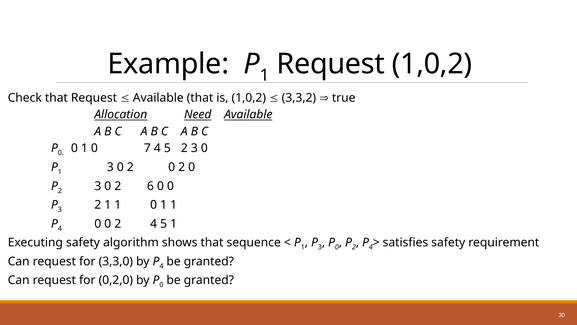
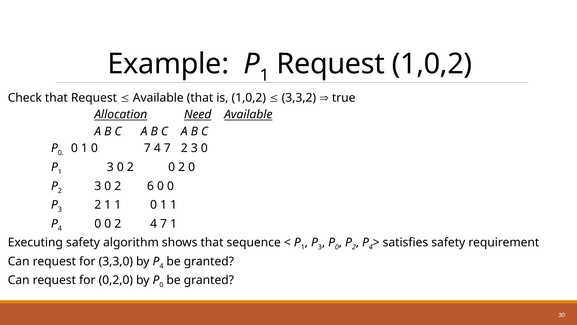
7 4 5: 5 -> 7
2 4 5: 5 -> 7
